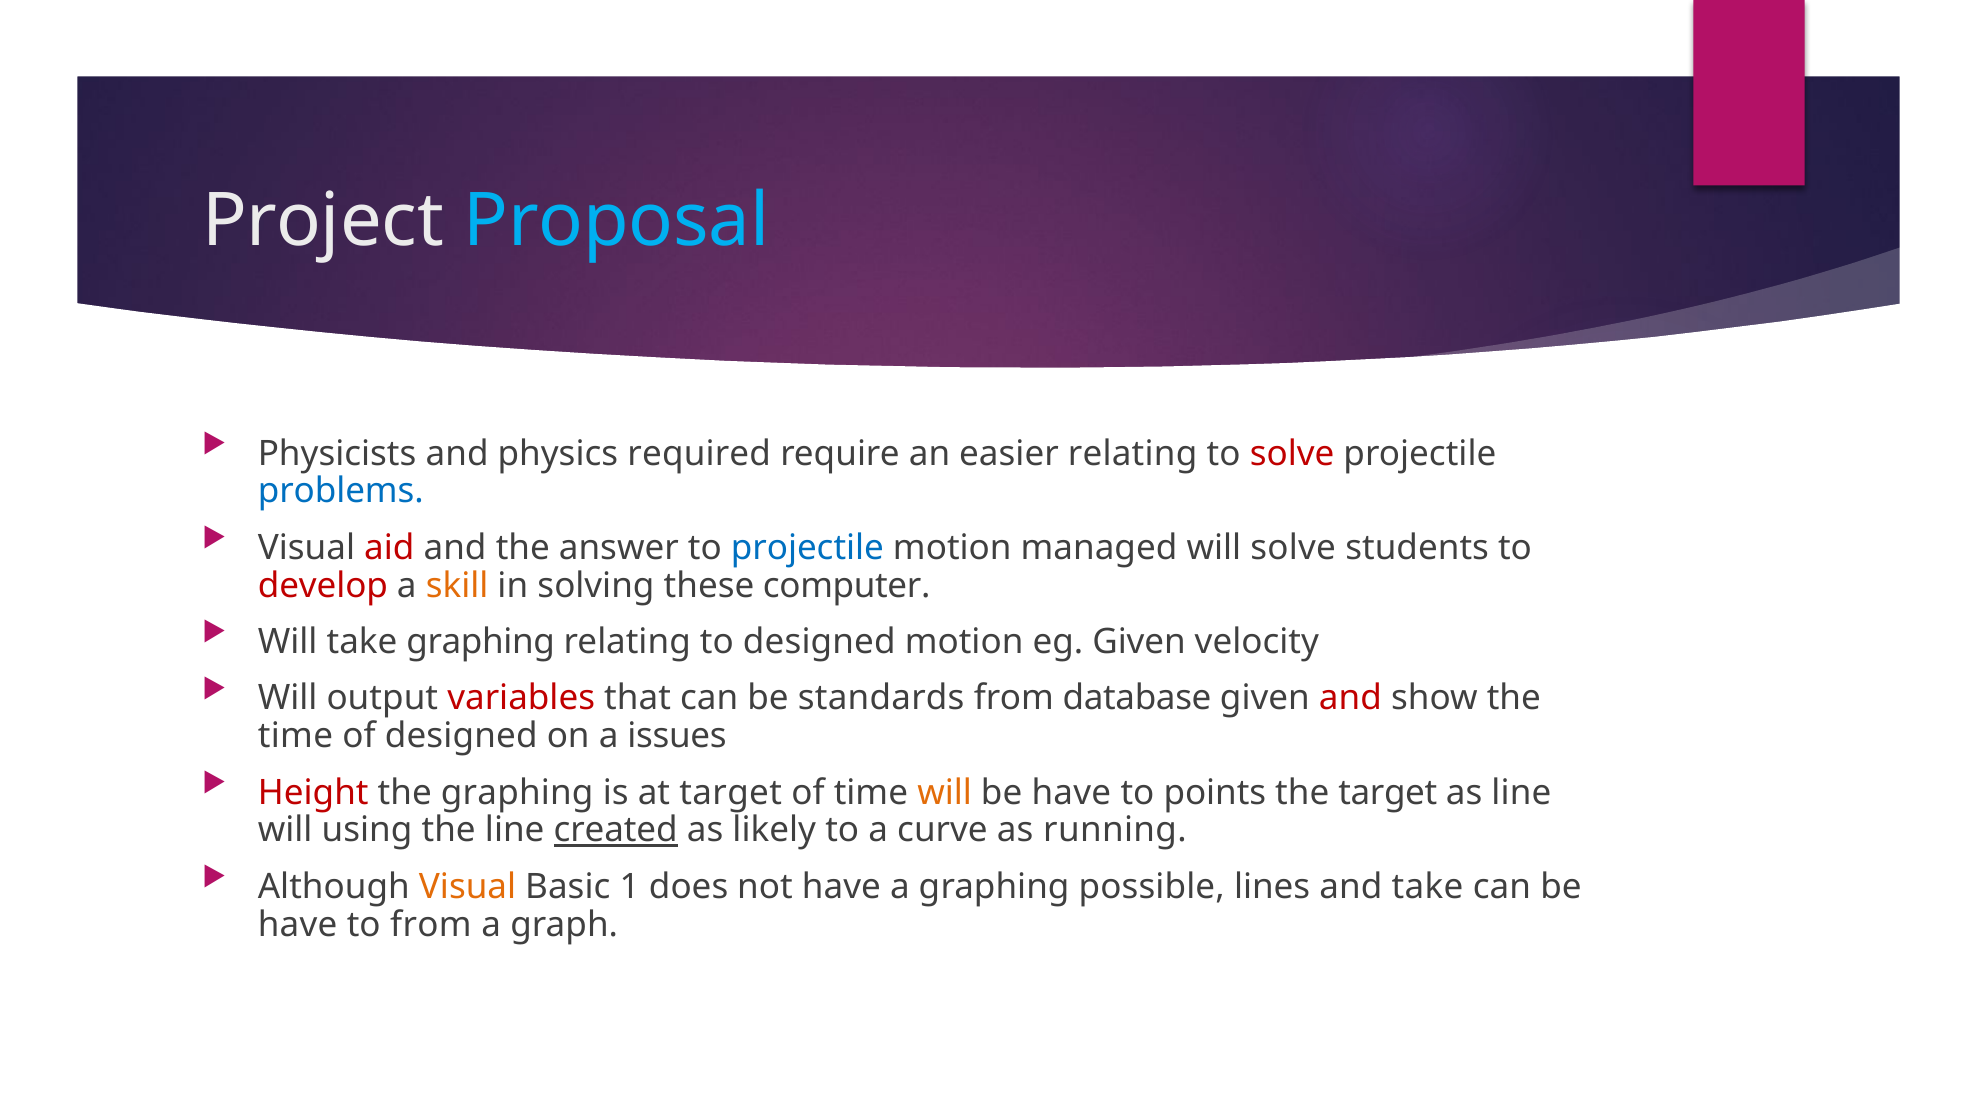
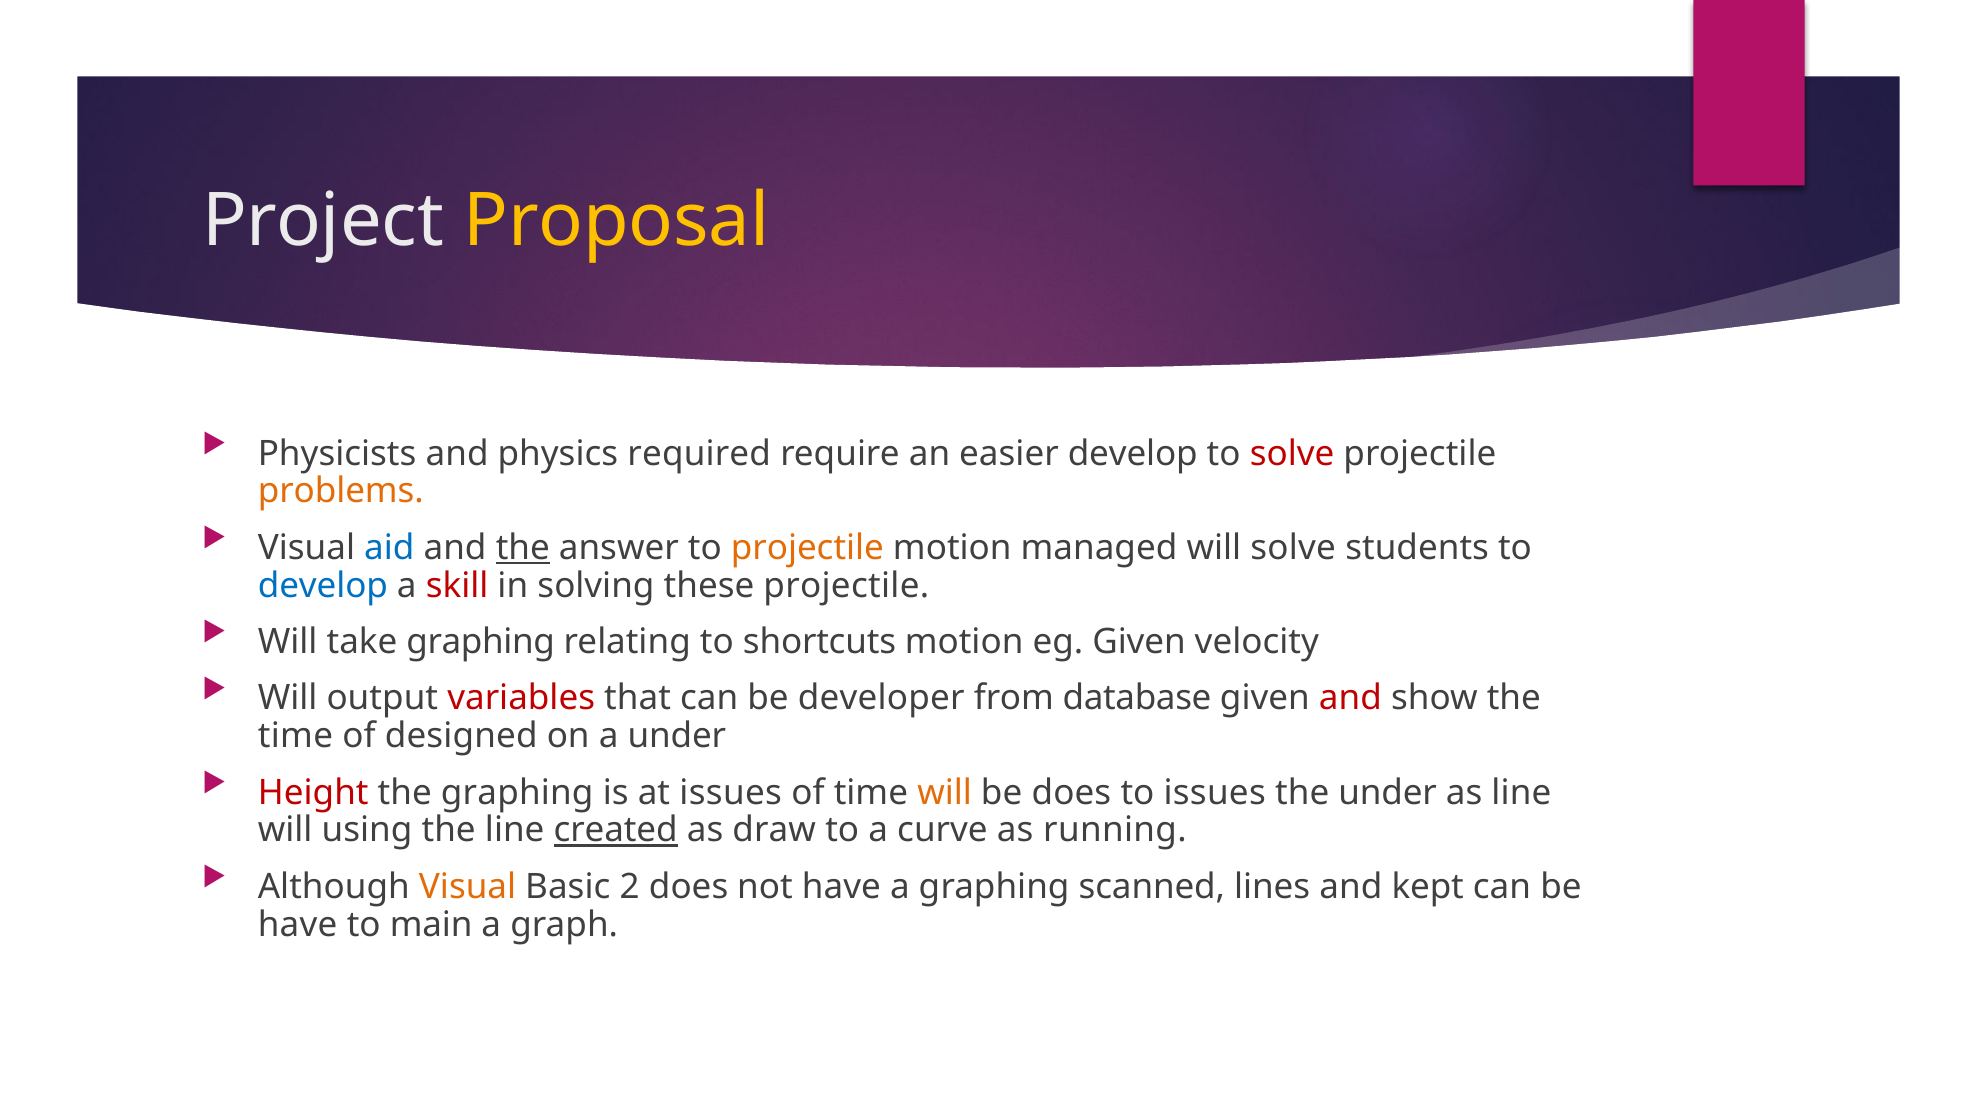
Proposal colour: light blue -> yellow
easier relating: relating -> develop
problems colour: blue -> orange
aid colour: red -> blue
the at (523, 547) underline: none -> present
projectile at (807, 547) colour: blue -> orange
develop at (323, 585) colour: red -> blue
skill colour: orange -> red
these computer: computer -> projectile
to designed: designed -> shortcuts
standards: standards -> developer
a issues: issues -> under
at target: target -> issues
have at (1071, 792): have -> does
to points: points -> issues
the target: target -> under
likely: likely -> draw
1: 1 -> 2
possible: possible -> scanned
and take: take -> kept
to from: from -> main
